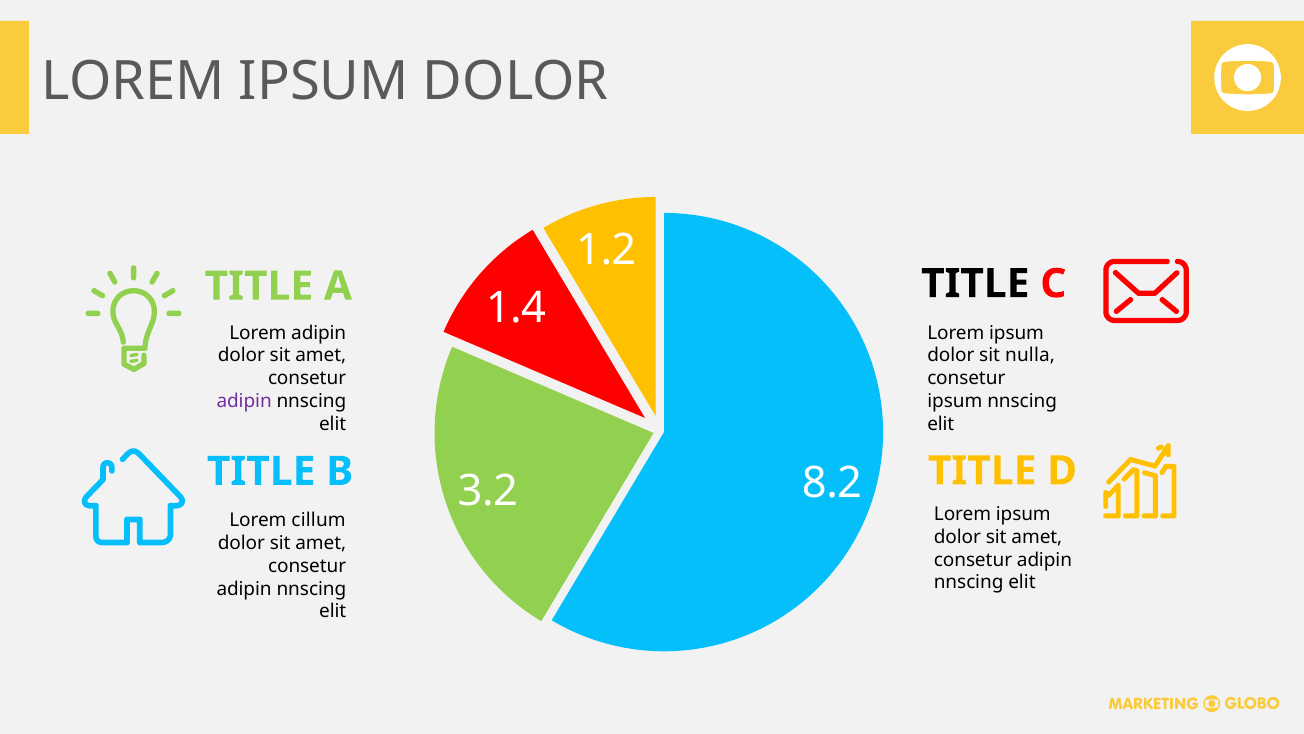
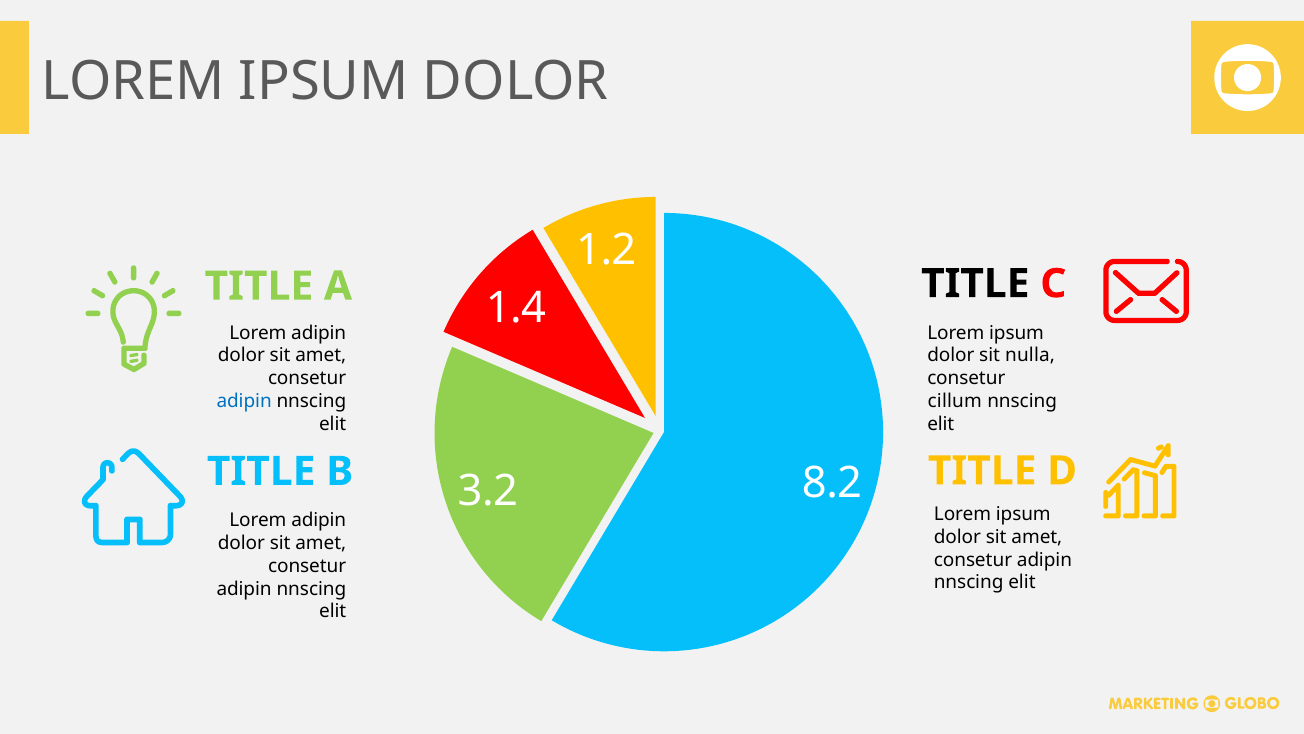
adipin at (244, 401) colour: purple -> blue
ipsum at (955, 401): ipsum -> cillum
cillum at (319, 520): cillum -> adipin
